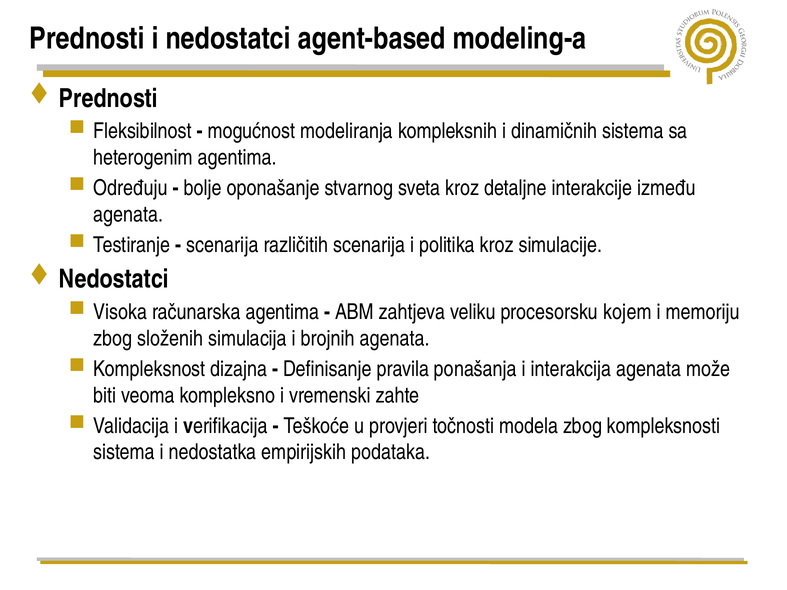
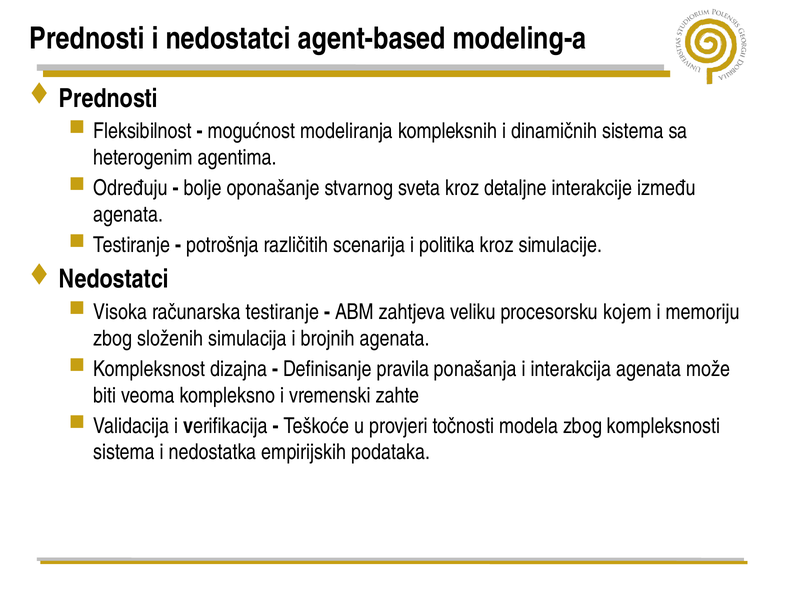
scenarija at (222, 245): scenarija -> potrošnja
računarska agentima: agentima -> testiranje
